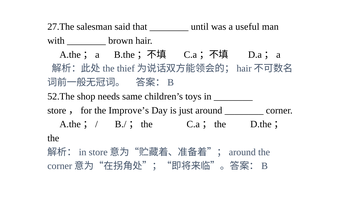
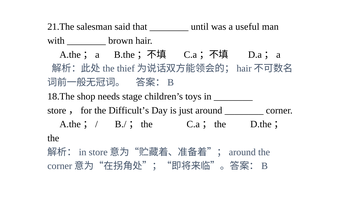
27.The: 27.The -> 21.The
52.The: 52.The -> 18.The
same: same -> stage
Improve’s: Improve’s -> Difficult’s
